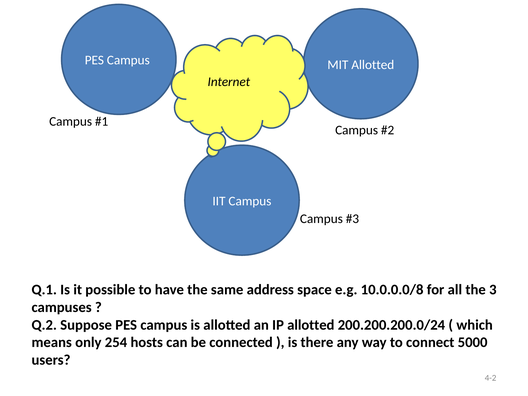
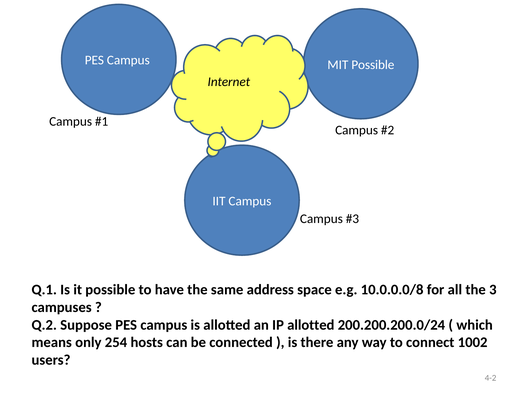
MIT Allotted: Allotted -> Possible
5000: 5000 -> 1002
